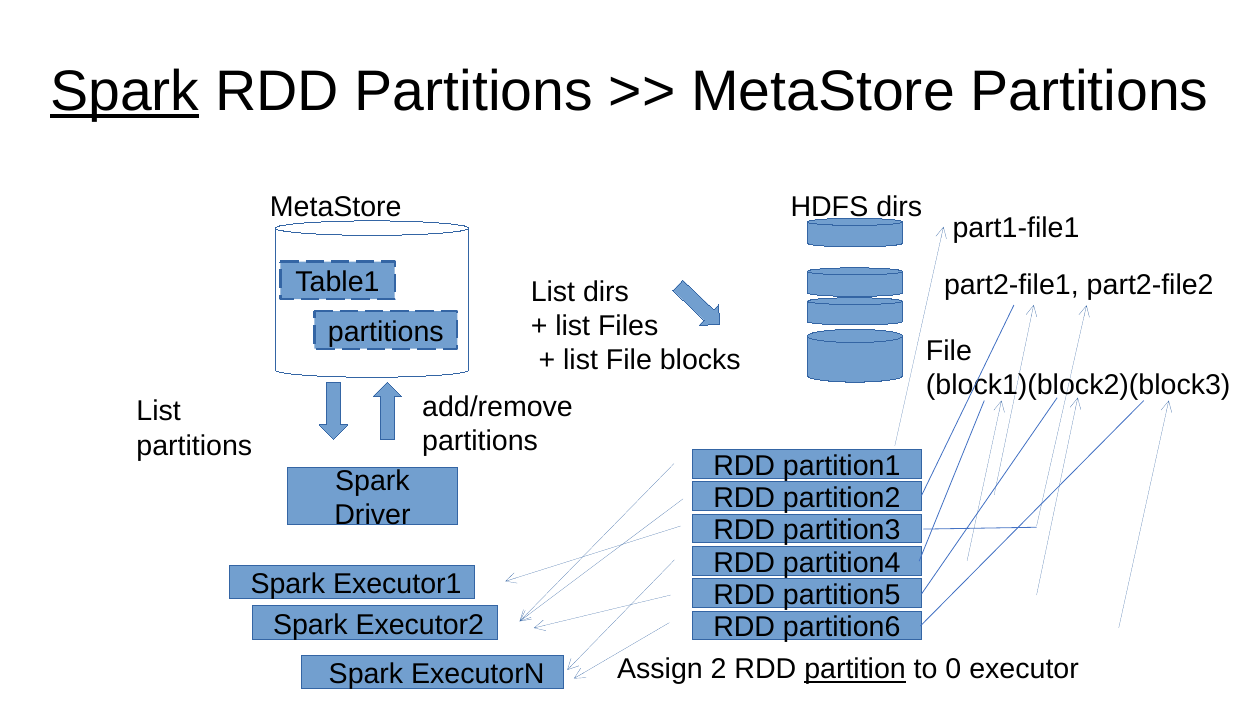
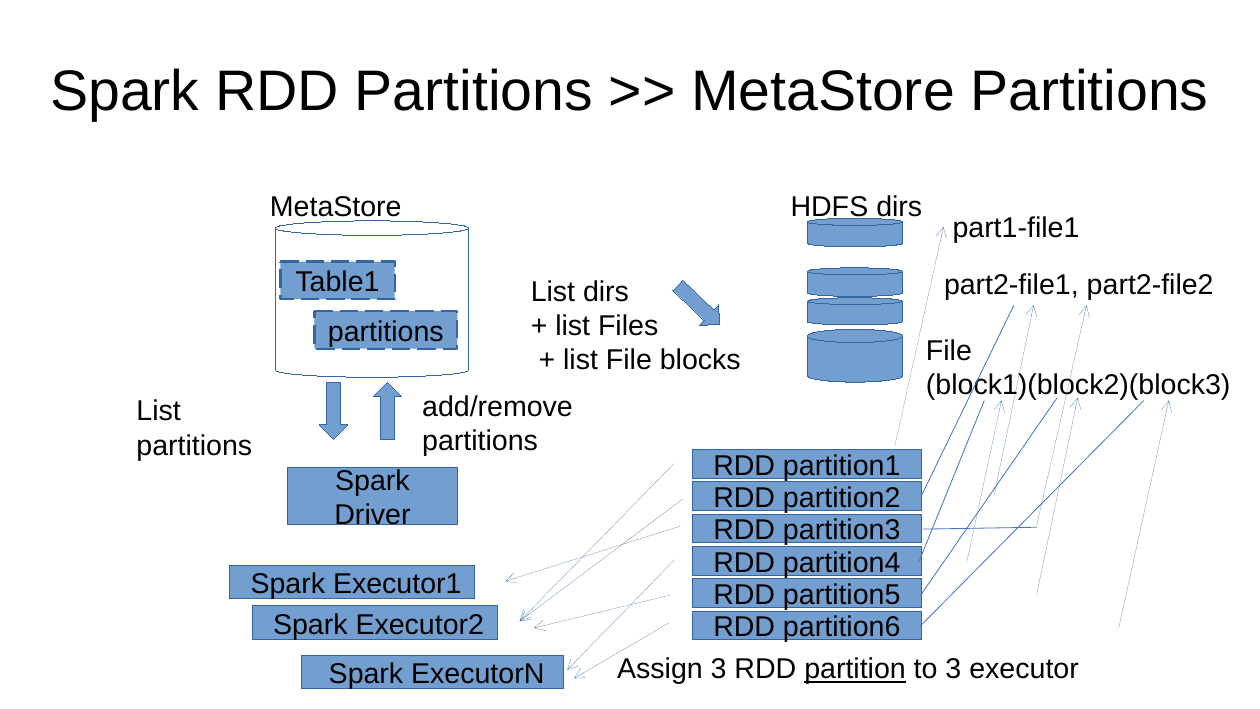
Spark at (125, 91) underline: present -> none
Assign 2: 2 -> 3
to 0: 0 -> 3
